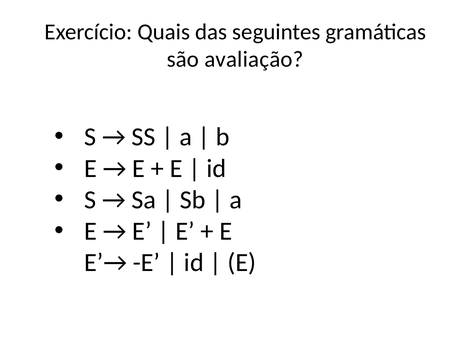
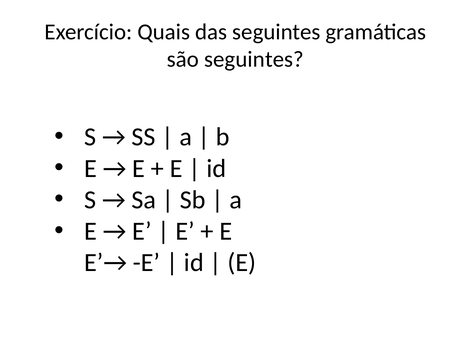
são avaliação: avaliação -> seguintes
